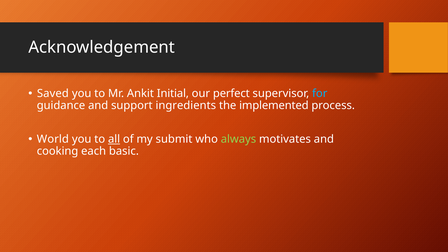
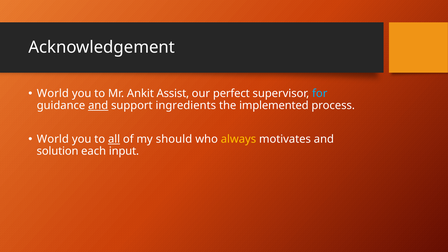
Saved at (53, 94): Saved -> World
Initial: Initial -> Assist
and at (98, 106) underline: none -> present
submit: submit -> should
always colour: light green -> yellow
cooking: cooking -> solution
basic: basic -> input
